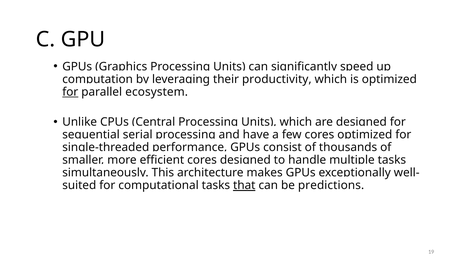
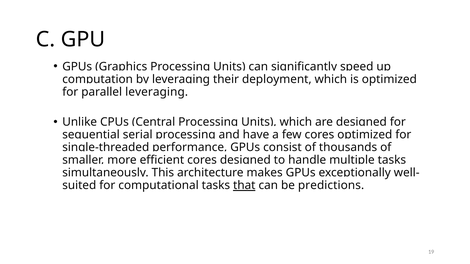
productivity: productivity -> deployment
for at (70, 92) underline: present -> none
parallel ecosystem: ecosystem -> leveraging
